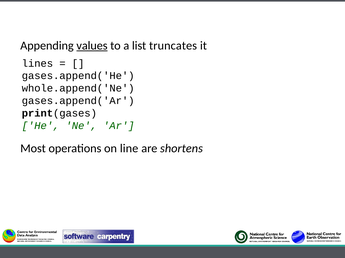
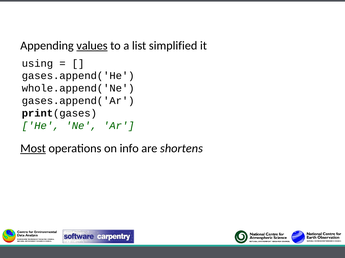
truncates: truncates -> simplified
lines: lines -> using
Most underline: none -> present
line: line -> info
